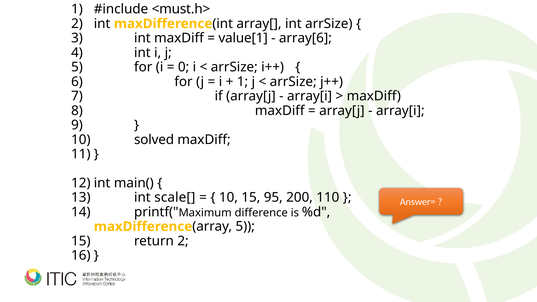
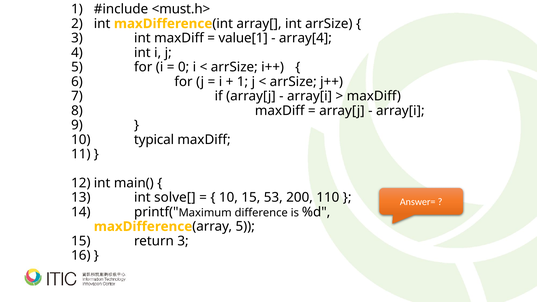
array[6: array[6 -> array[4
solved: solved -> typical
scale[: scale[ -> solve[
95: 95 -> 53
return 2: 2 -> 3
